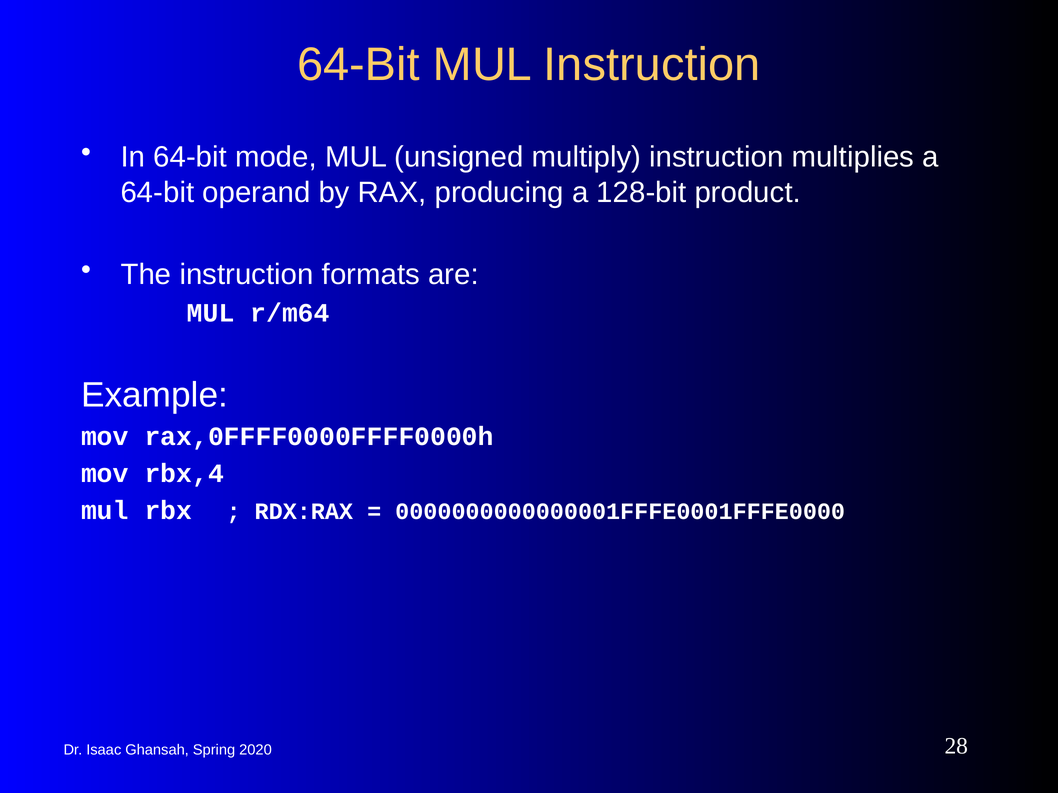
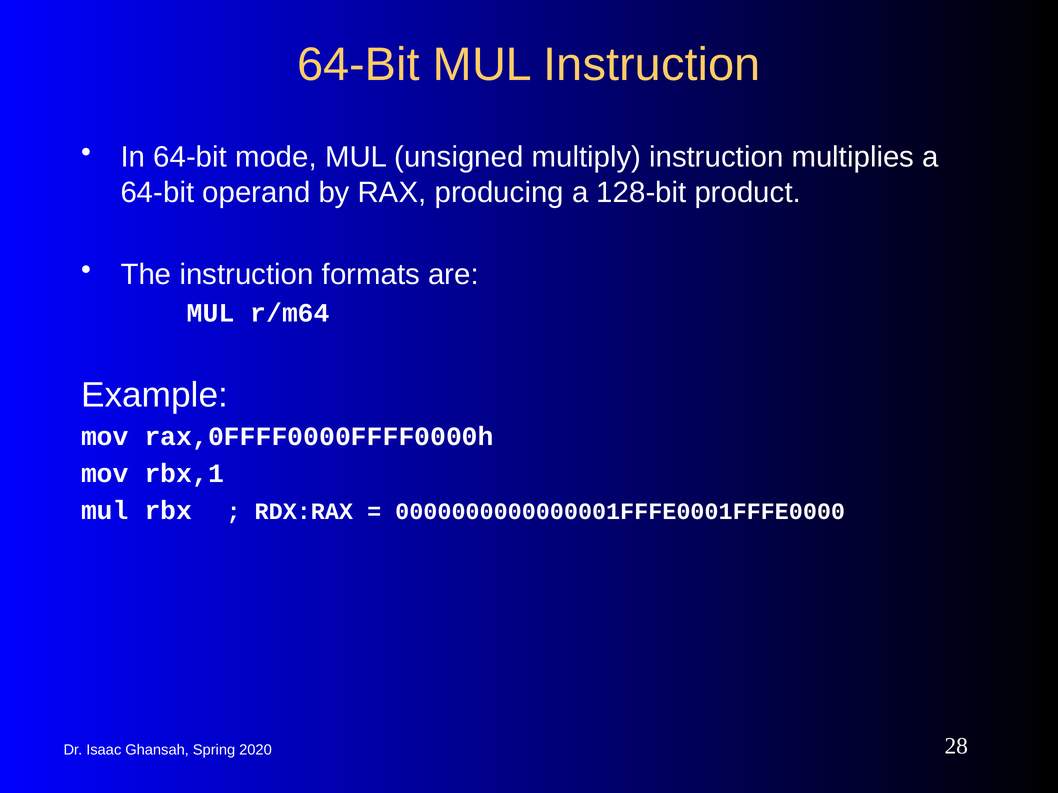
rbx,4: rbx,4 -> rbx,1
